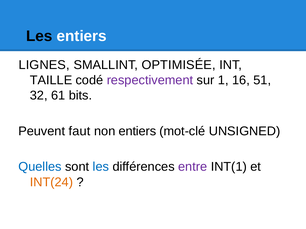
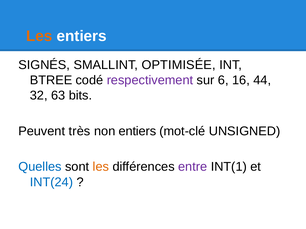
Les at (39, 36) colour: black -> orange
LIGNES: LIGNES -> SIGNÉS
TAILLE: TAILLE -> BTREE
1: 1 -> 6
51: 51 -> 44
61: 61 -> 63
faut: faut -> très
les at (101, 167) colour: blue -> orange
INT(24 colour: orange -> blue
